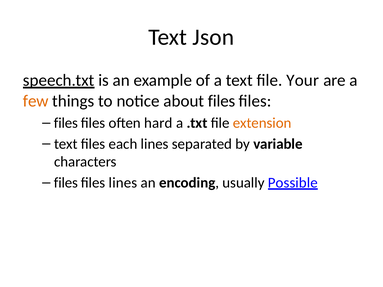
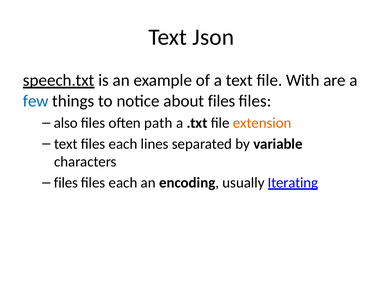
Your: Your -> With
few colour: orange -> blue
files at (66, 123): files -> also
hard: hard -> path
lines at (123, 183): lines -> each
Possible: Possible -> Iterating
